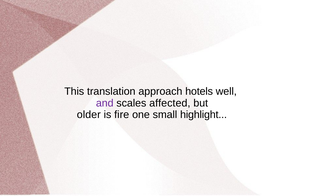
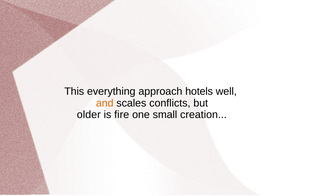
translation: translation -> everything
and colour: purple -> orange
affected: affected -> conflicts
highlight: highlight -> creation
